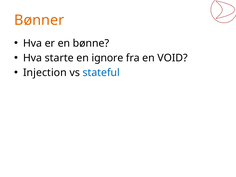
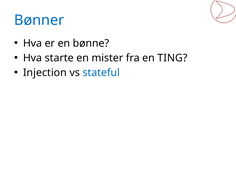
Bønner colour: orange -> blue
ignore: ignore -> mister
VOID: VOID -> TING
